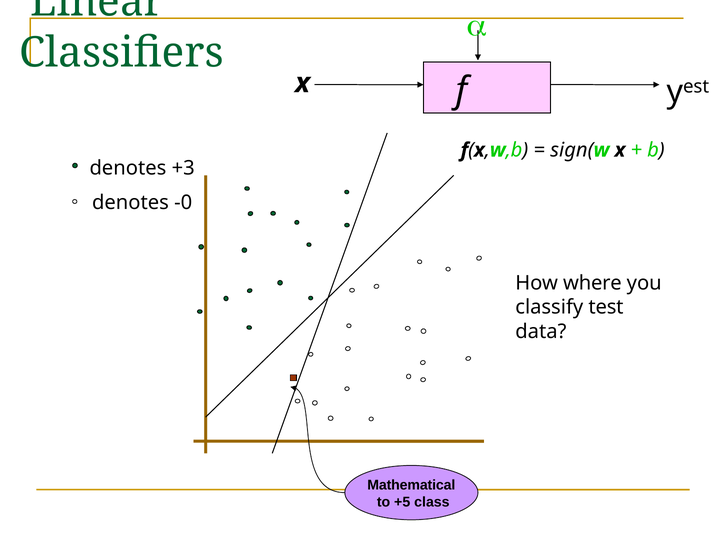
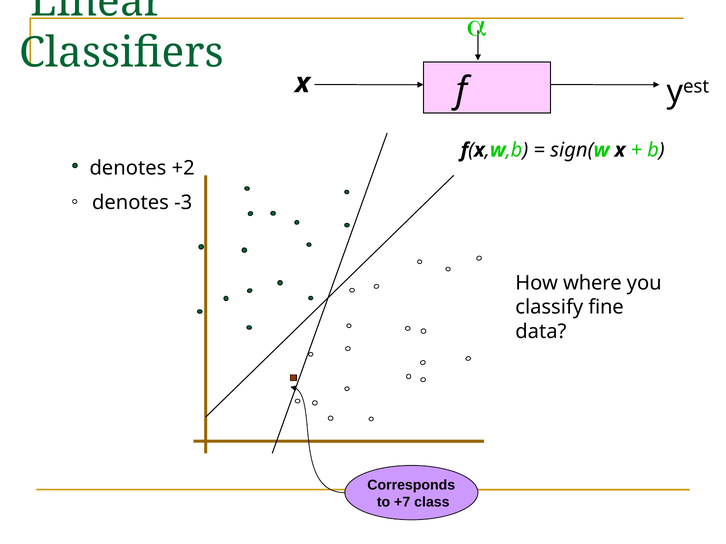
+3: +3 -> +2
-0: -0 -> -3
test: test -> fine
Mathematical: Mathematical -> Corresponds
+5: +5 -> +7
